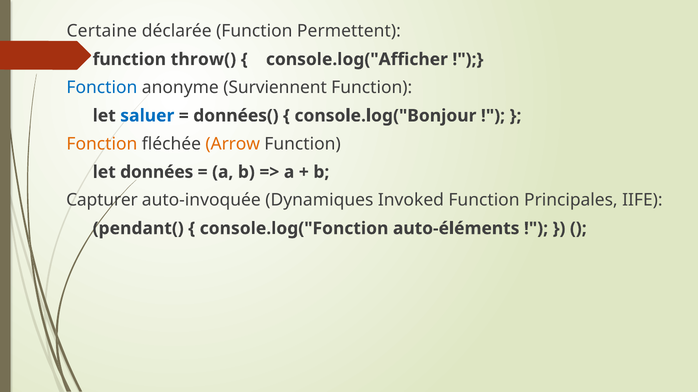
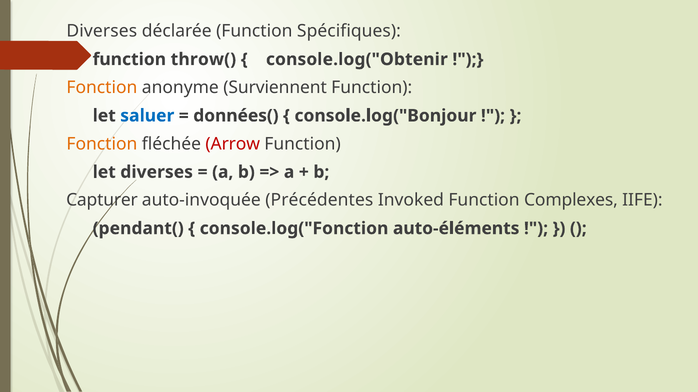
Certaine at (102, 31): Certaine -> Diverses
Permettent: Permettent -> Spécifiques
console.log("Afficher: console.log("Afficher -> console.log("Obtenir
Fonction at (102, 88) colour: blue -> orange
Arrow colour: orange -> red
let données: données -> diverses
Dynamiques: Dynamiques -> Précédentes
Principales: Principales -> Complexes
